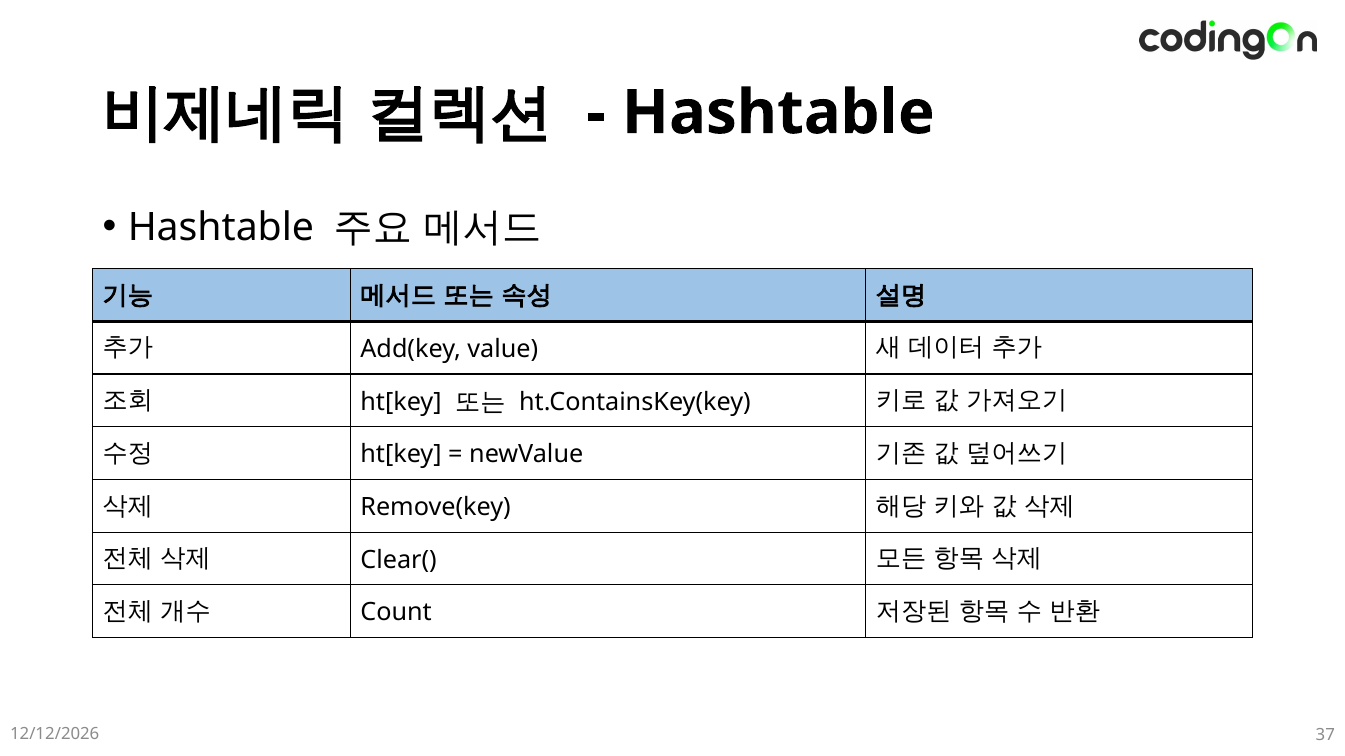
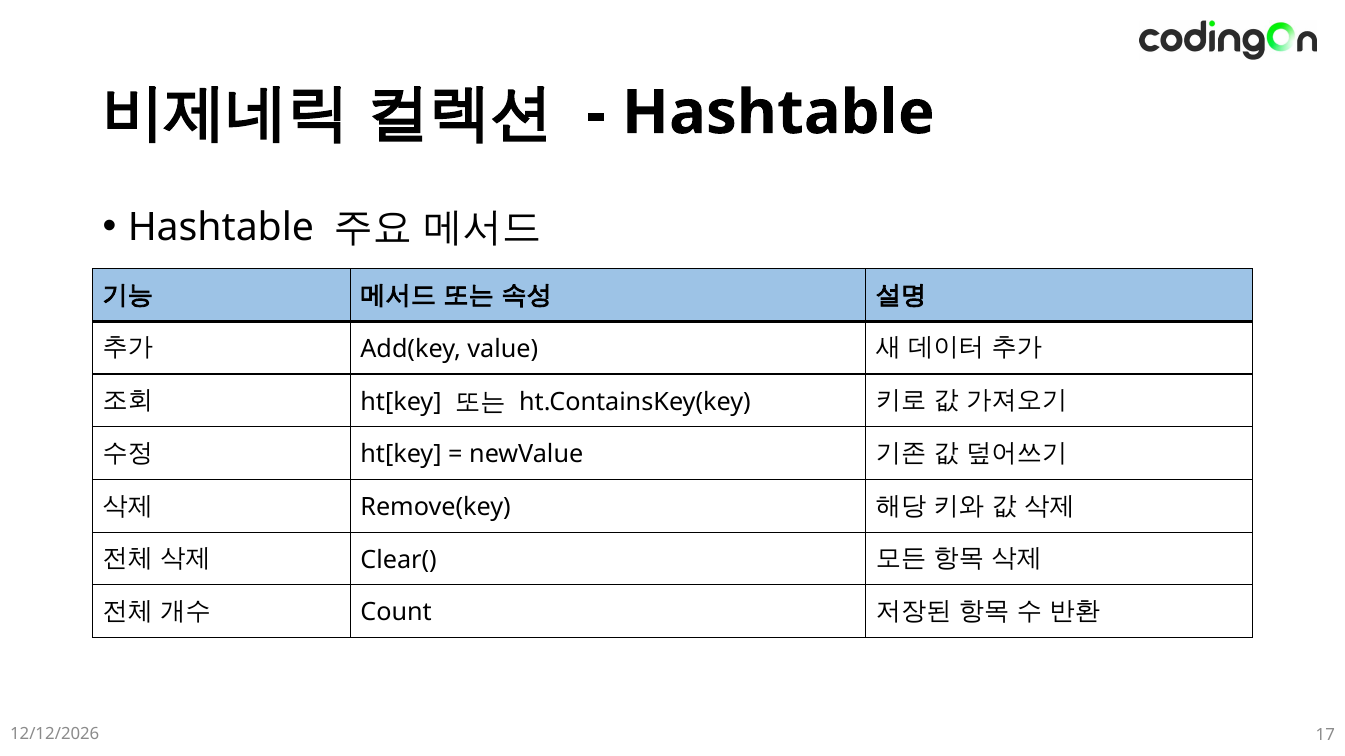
37: 37 -> 17
